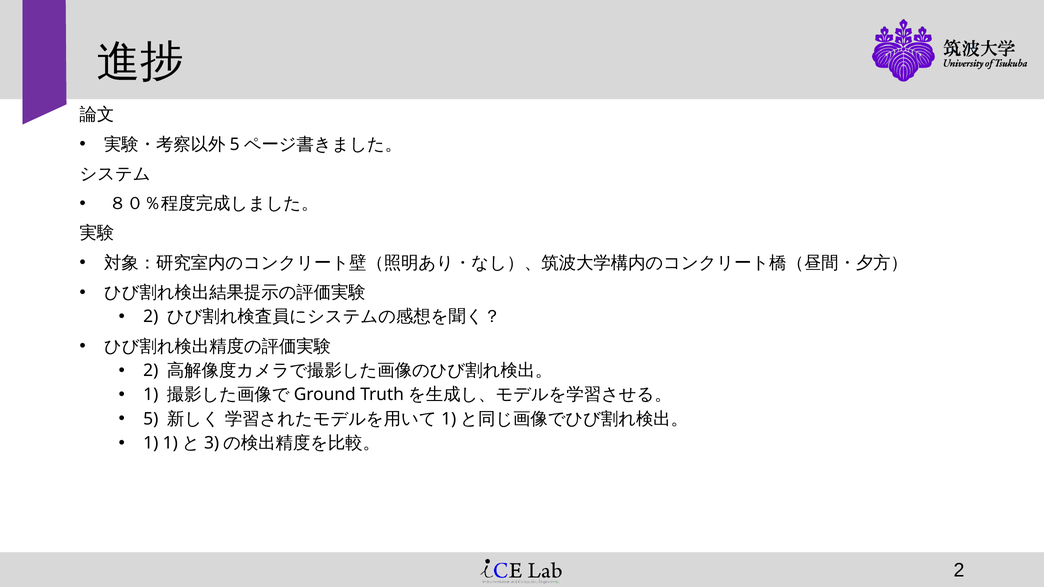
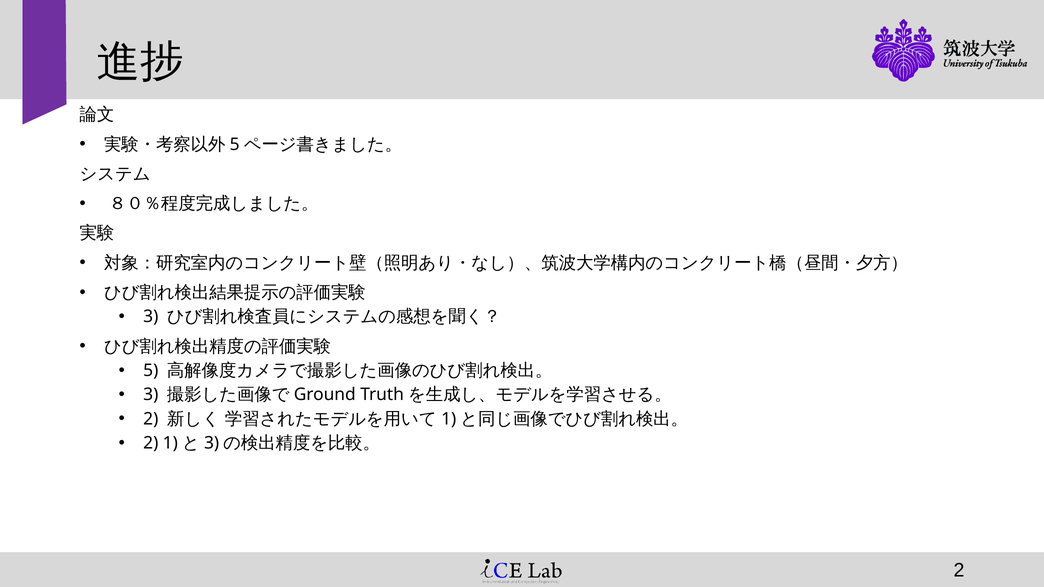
2 at (151, 317): 2 -> 3
2 at (151, 371): 2 -> 5
1 at (151, 395): 1 -> 3
5 at (151, 419): 5 -> 2
1 at (151, 443): 1 -> 2
